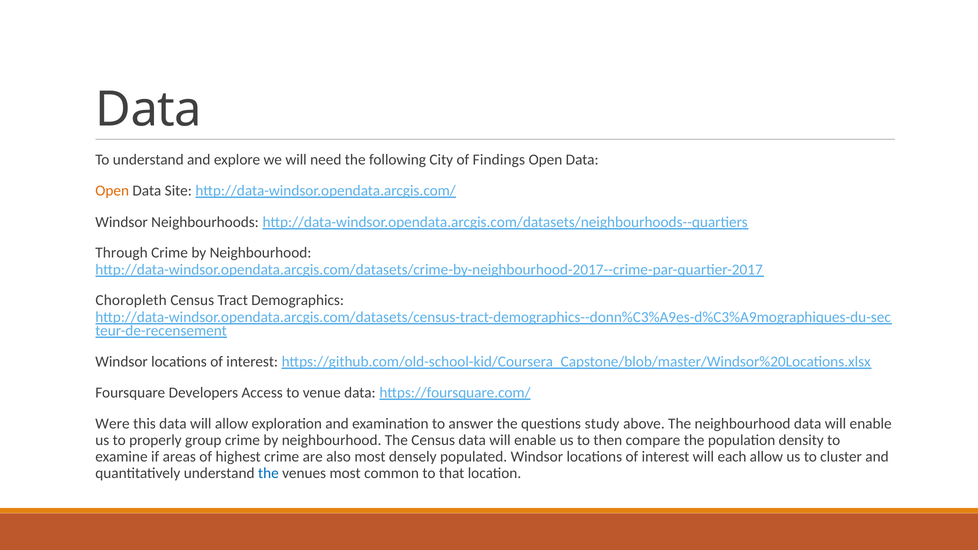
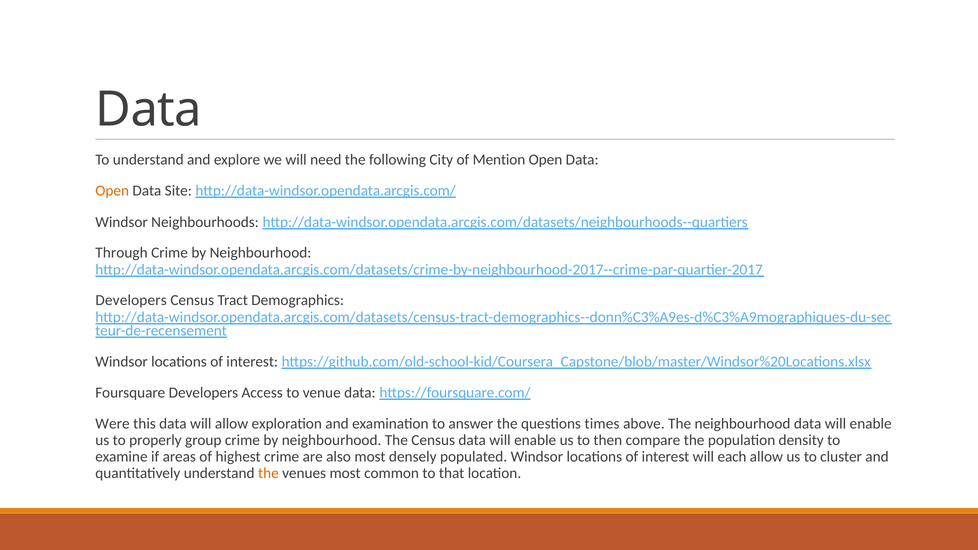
Findings: Findings -> Mention
Choropleth at (131, 300): Choropleth -> Developers
study: study -> times
the at (268, 473) colour: blue -> orange
